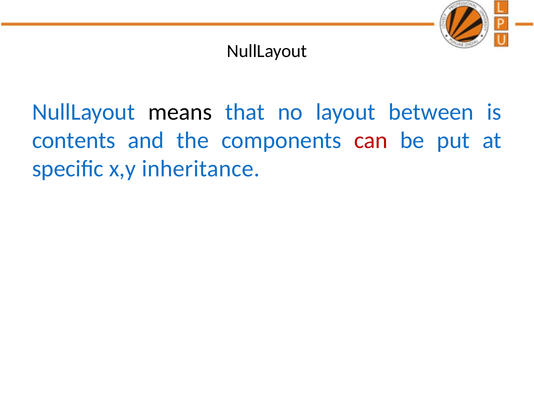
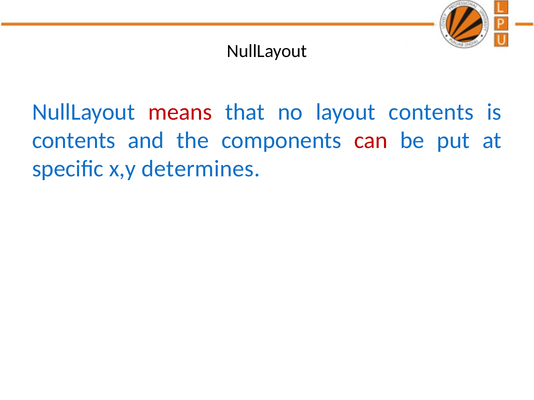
means colour: black -> red
layout between: between -> contents
inheritance: inheritance -> determines
